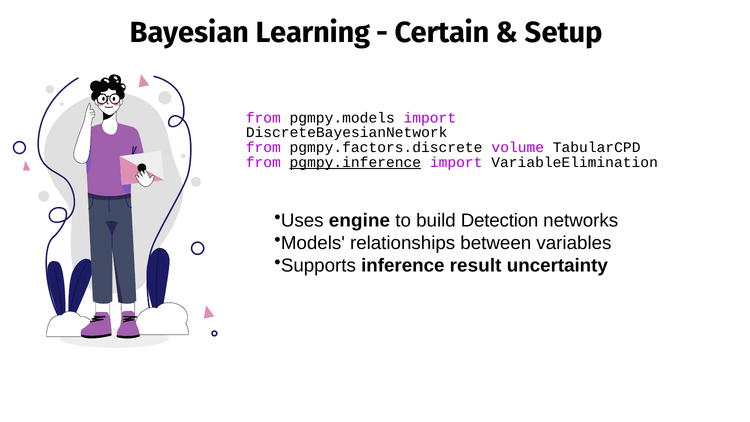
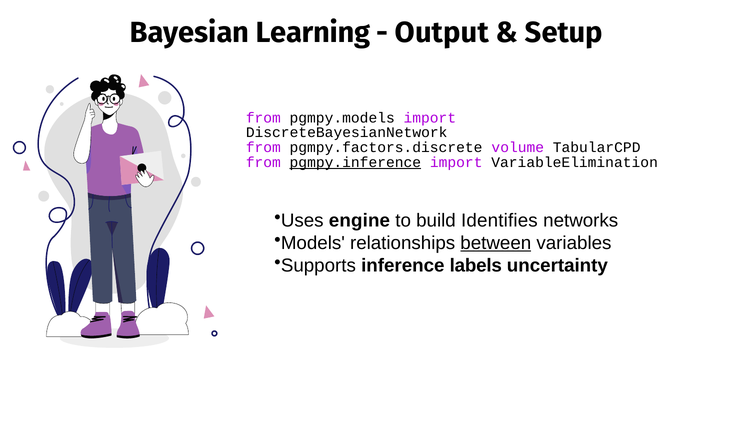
Certain: Certain -> Output
Detection: Detection -> Identifies
between underline: none -> present
result: result -> labels
